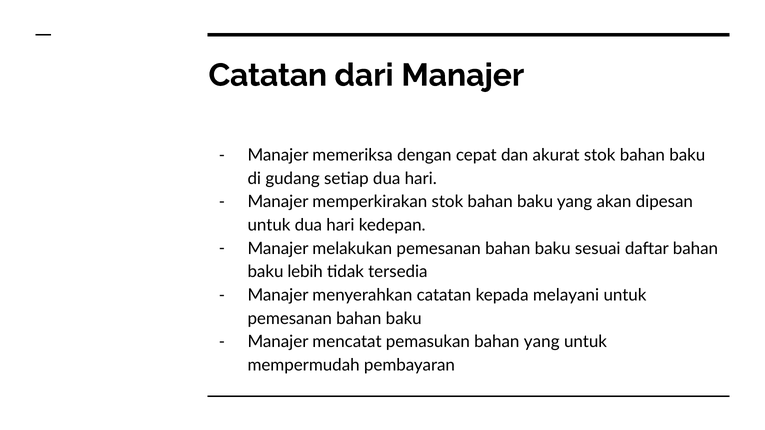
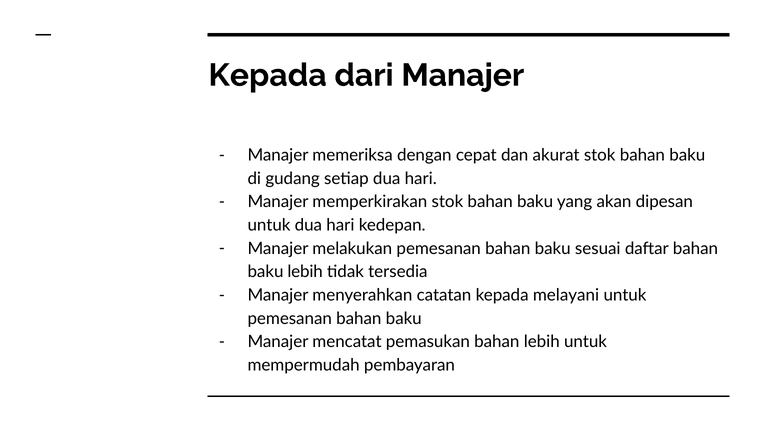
Catatan at (268, 75): Catatan -> Kepada
bahan yang: yang -> lebih
